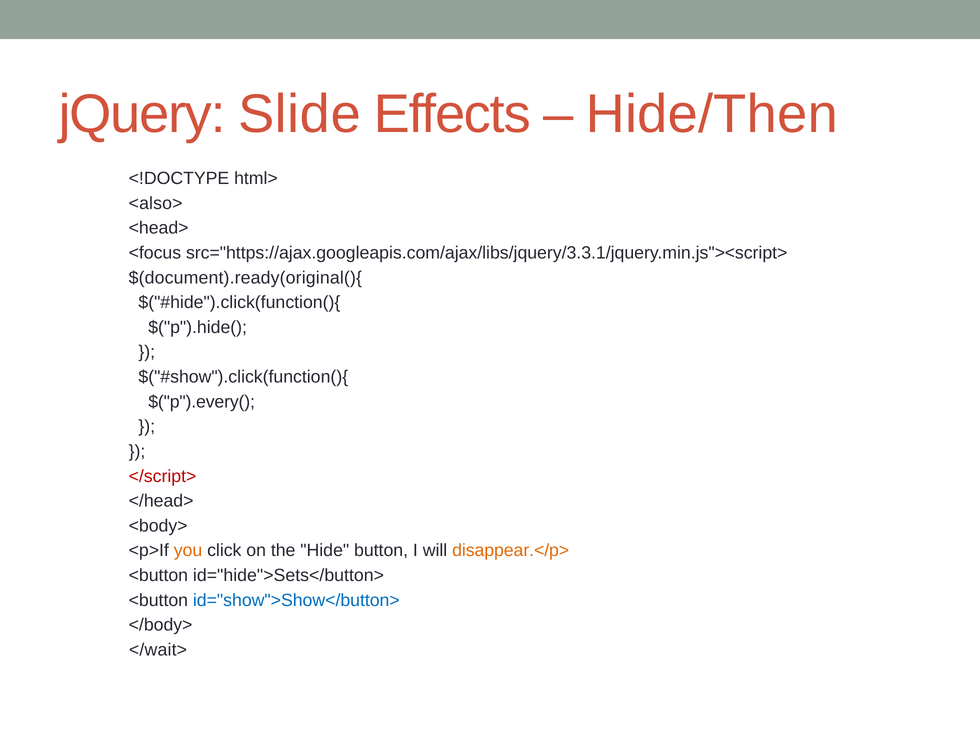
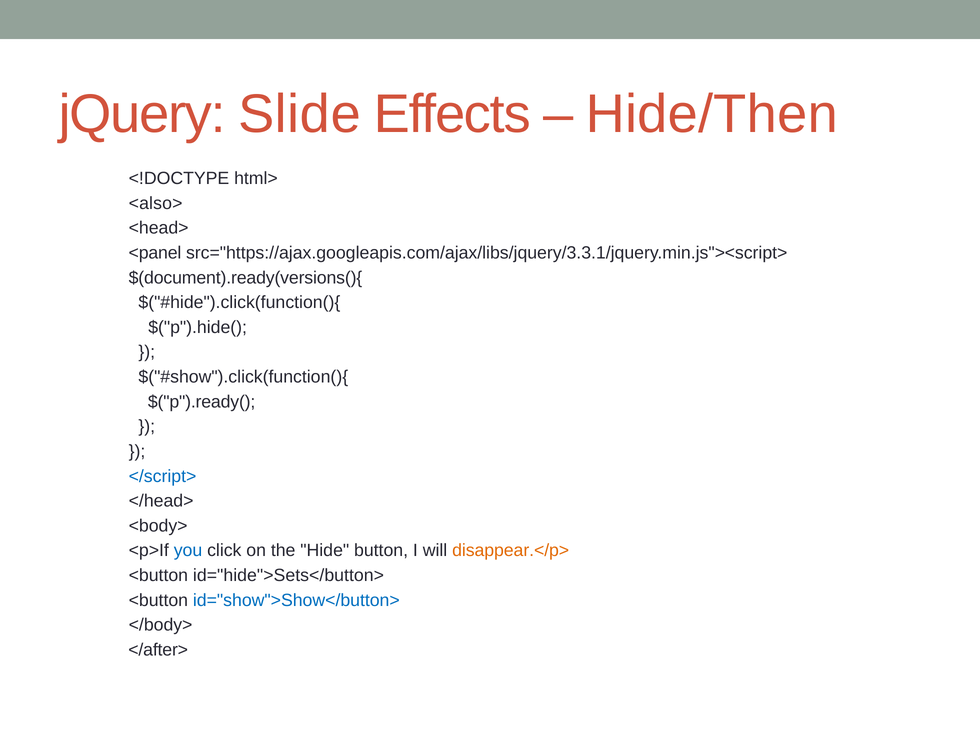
<focus: <focus -> <panel
$(document).ready(original(){: $(document).ready(original(){ -> $(document).ready(versions(){
$("p").every(: $("p").every( -> $("p").ready(
</script> colour: red -> blue
you colour: orange -> blue
</wait>: </wait> -> </after>
